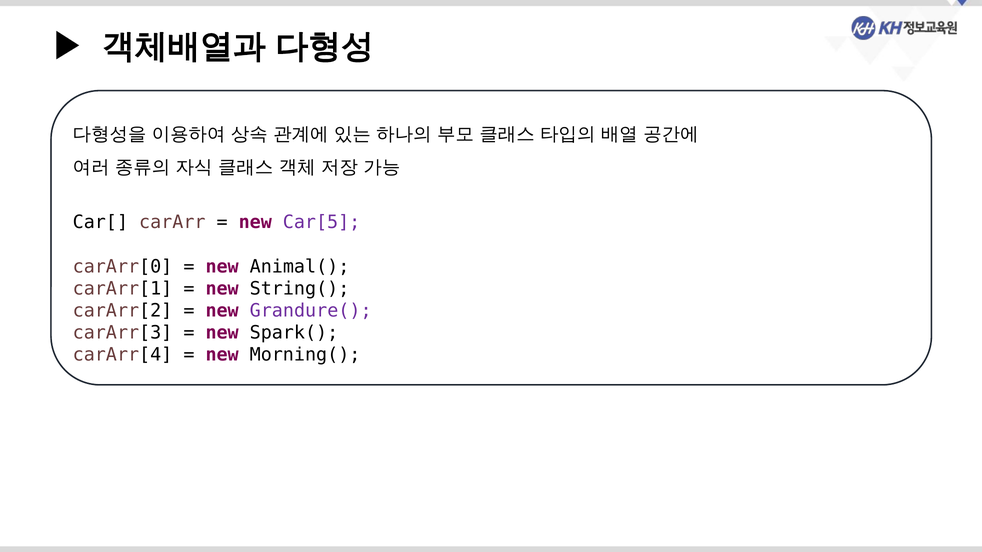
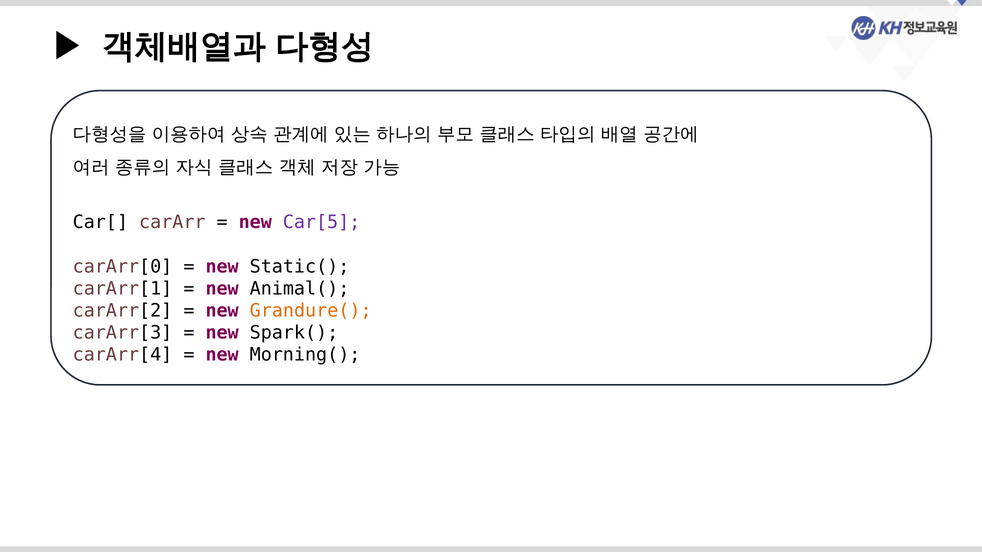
Animal(: Animal( -> Static(
String(: String( -> Animal(
Grandure( colour: purple -> orange
